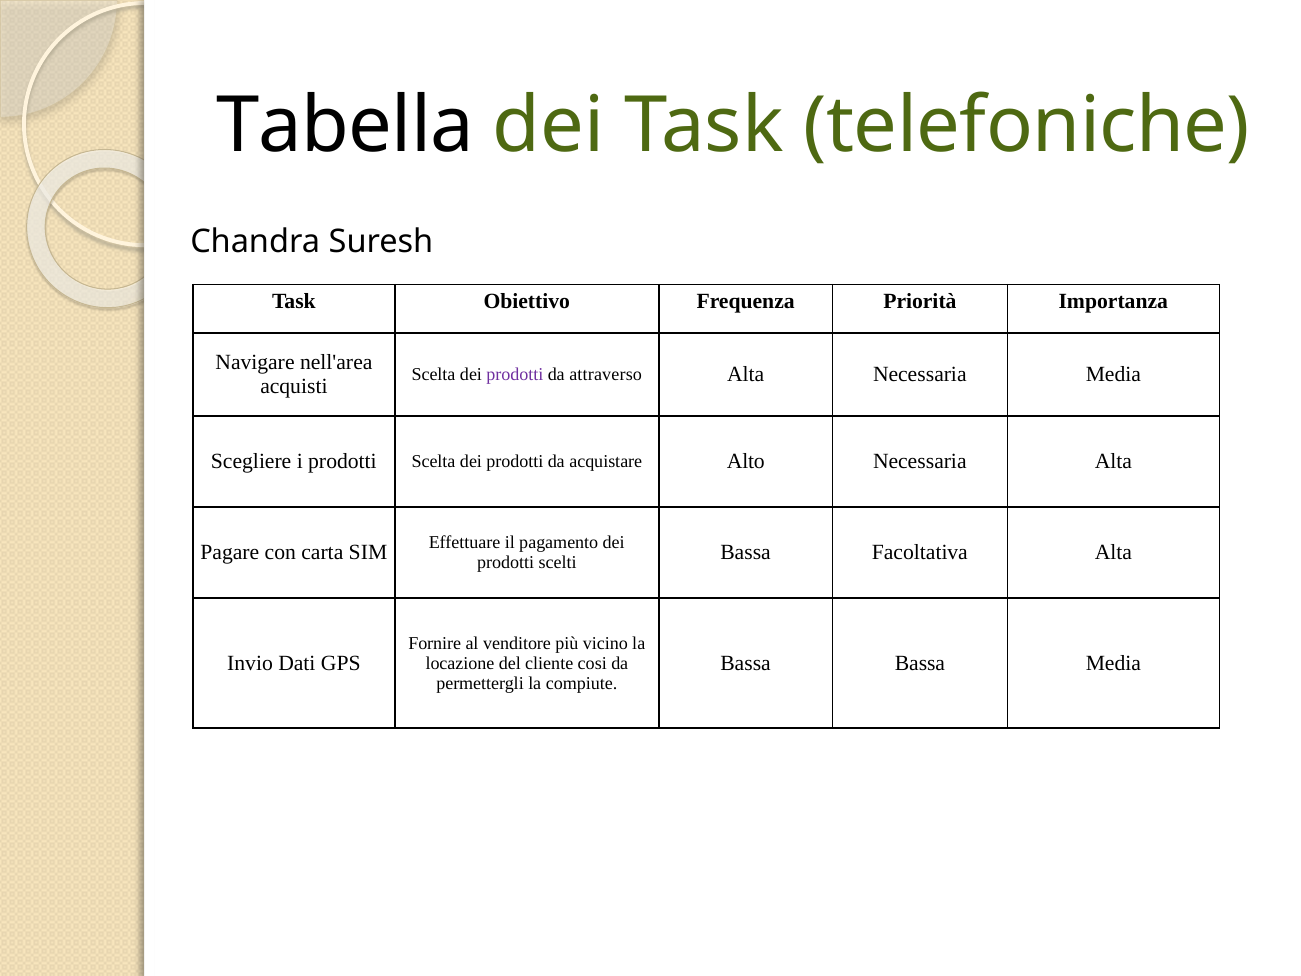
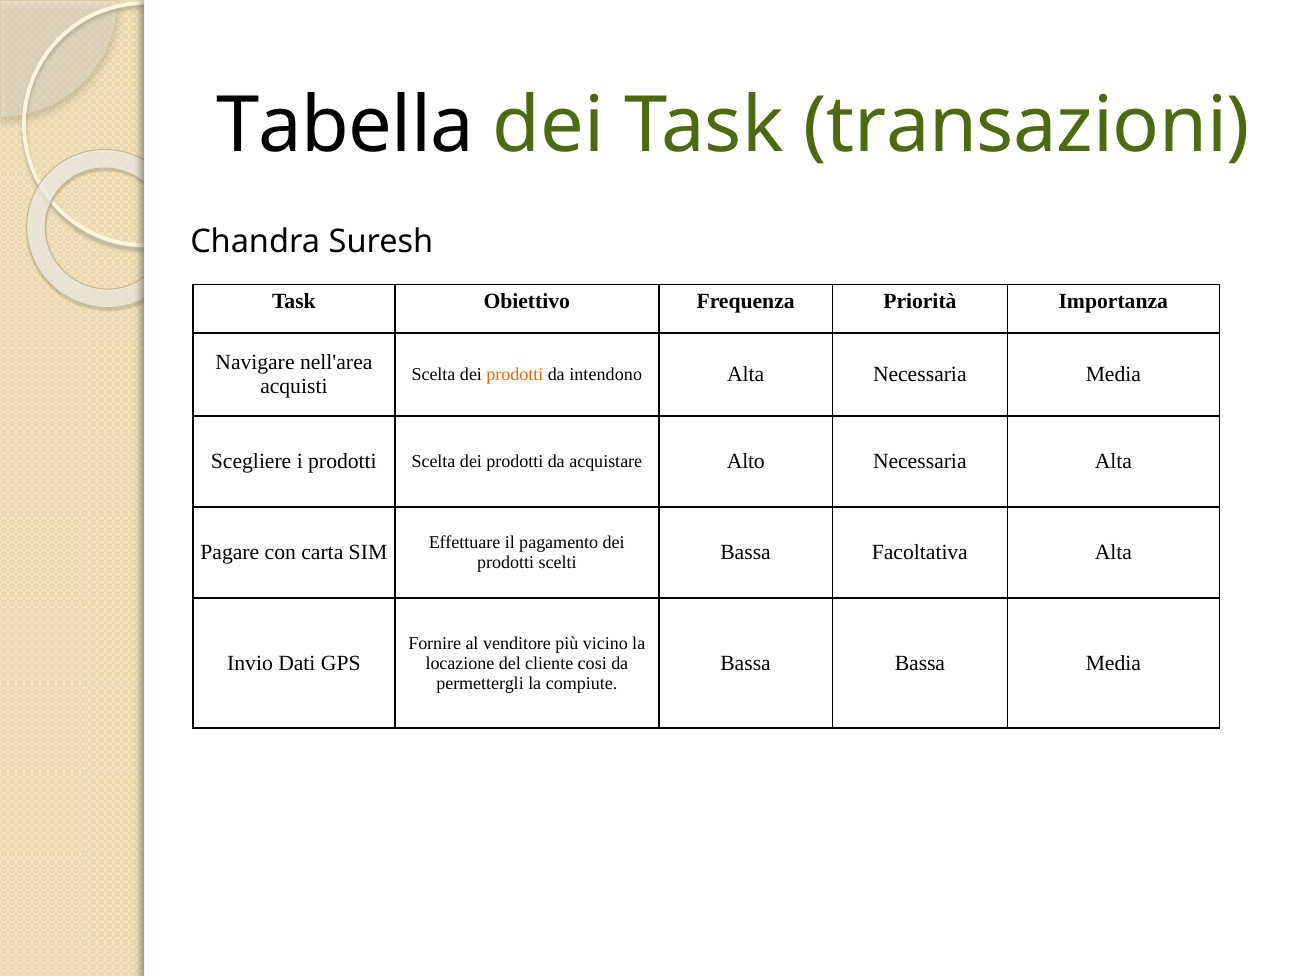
telefoniche: telefoniche -> transazioni
prodotti at (515, 375) colour: purple -> orange
attraverso: attraverso -> intendono
